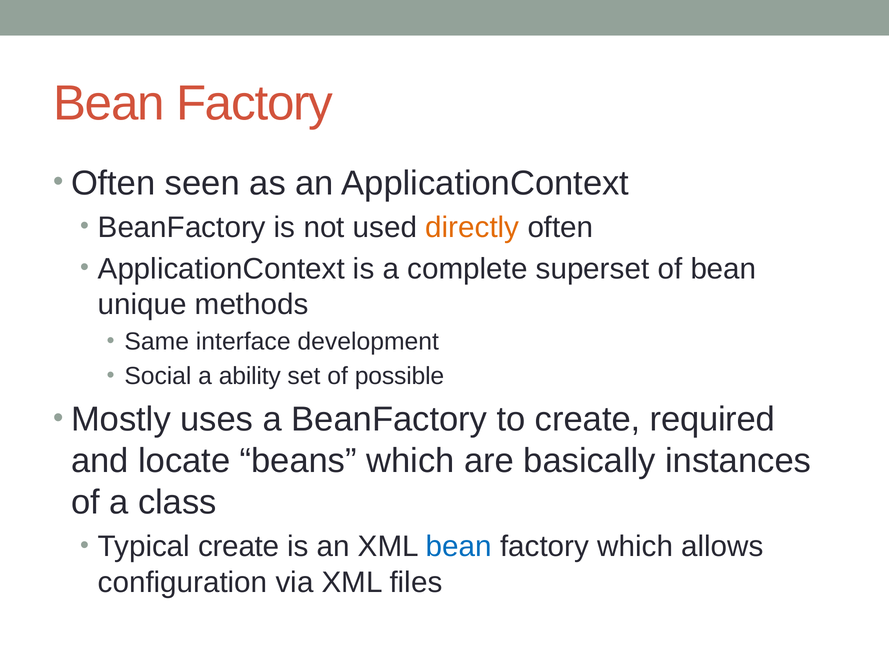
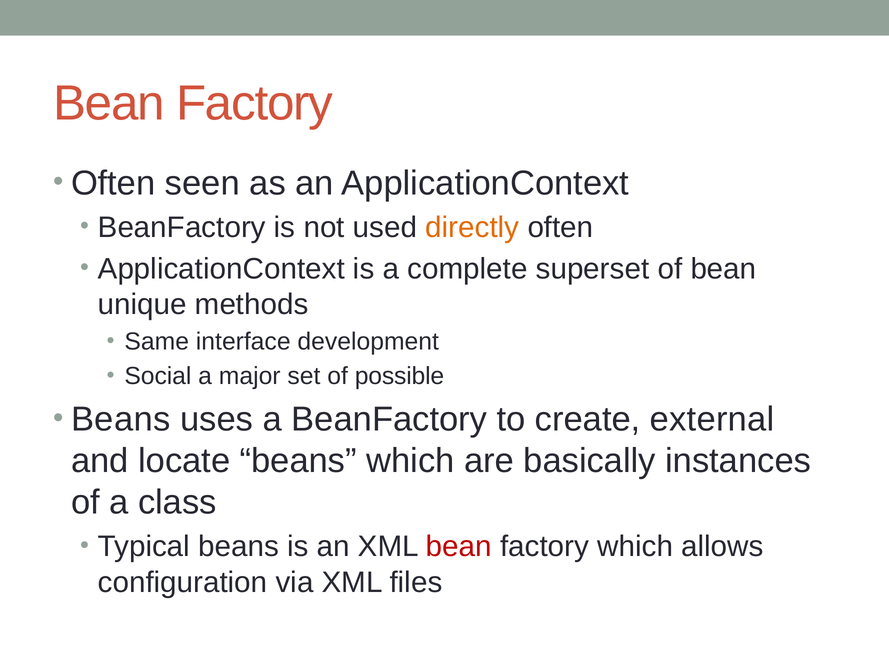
ability: ability -> major
Mostly at (121, 419): Mostly -> Beans
required: required -> external
Typical create: create -> beans
bean at (459, 546) colour: blue -> red
